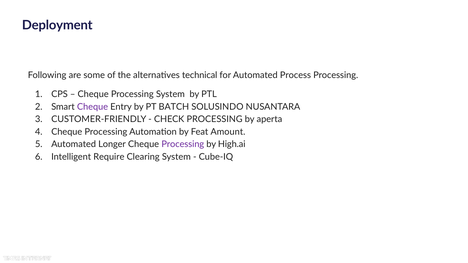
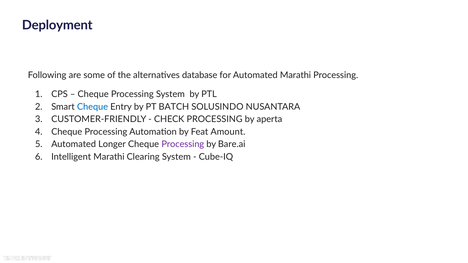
technical: technical -> database
Automated Process: Process -> Marathi
Cheque at (93, 107) colour: purple -> blue
High.ai: High.ai -> Bare.ai
Intelligent Require: Require -> Marathi
